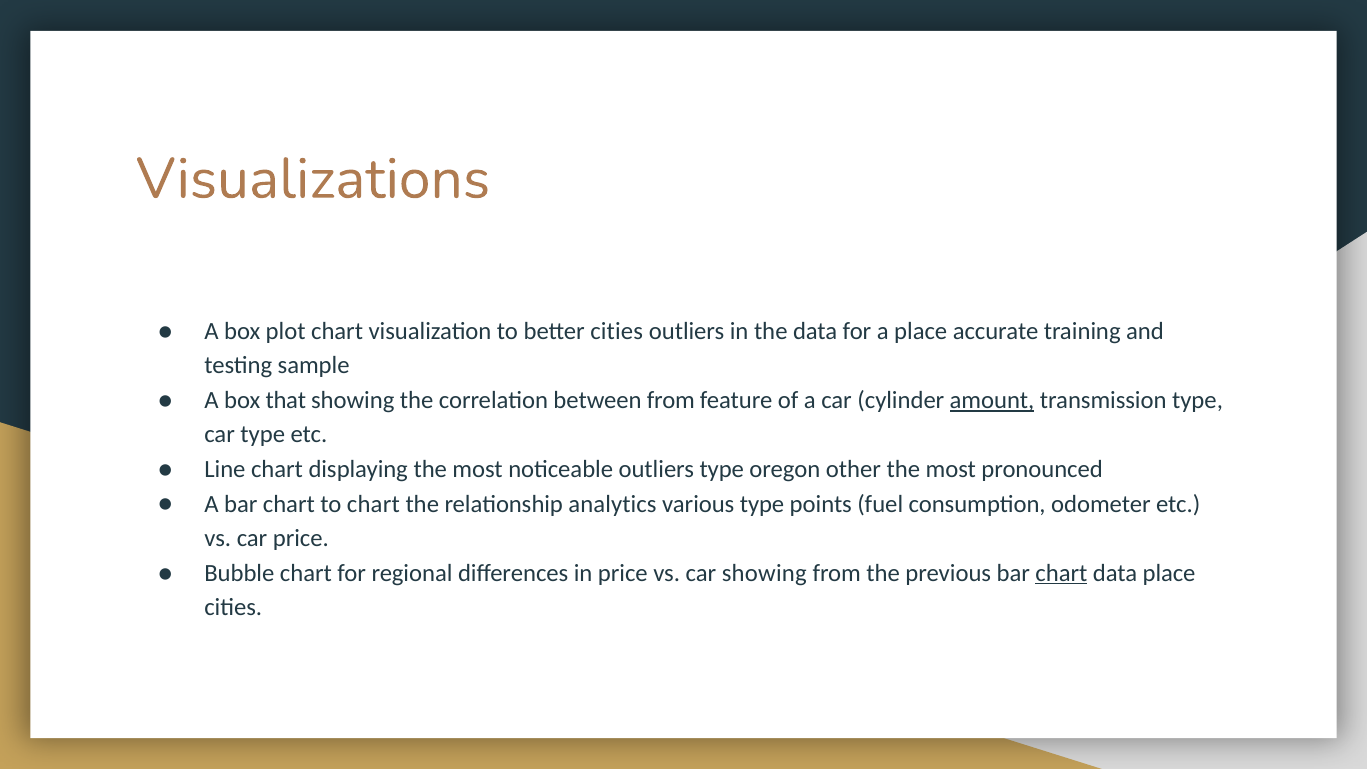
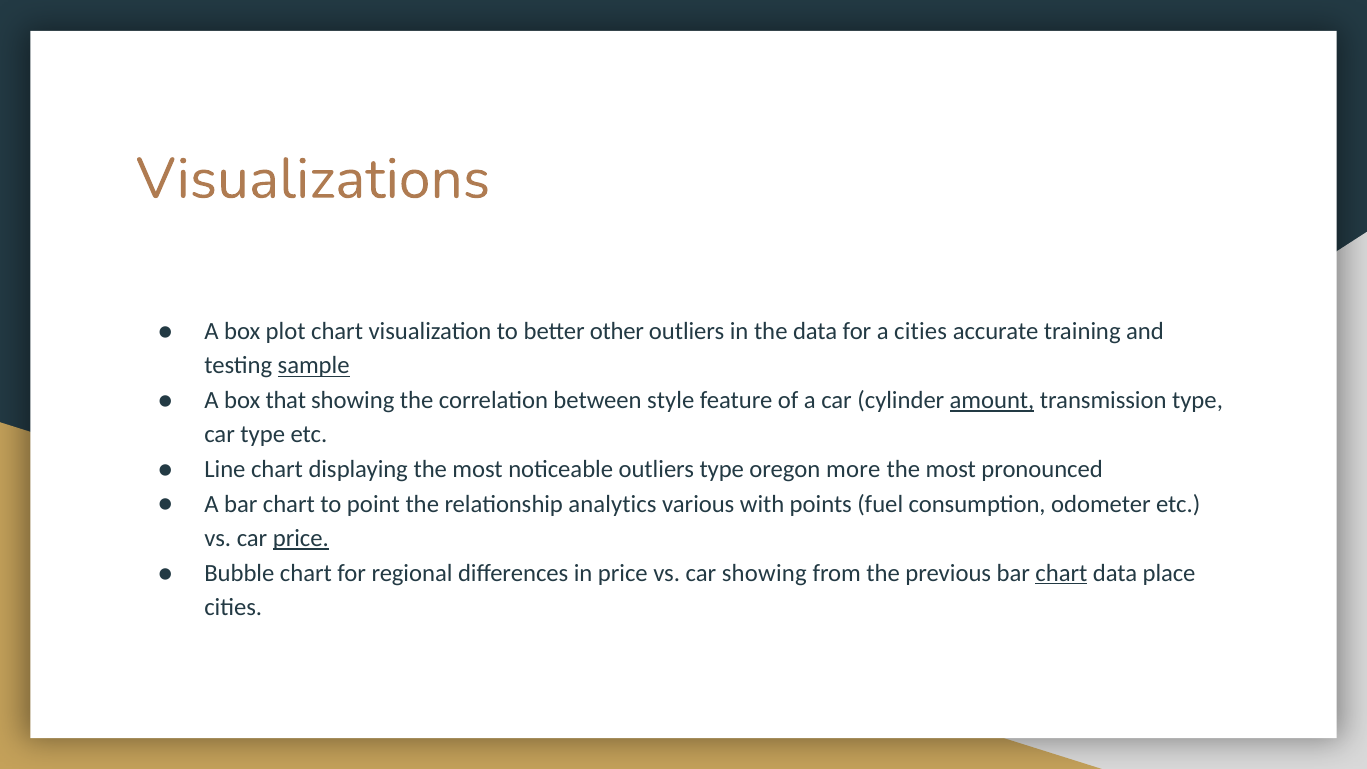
better cities: cities -> other
a place: place -> cities
sample underline: none -> present
between from: from -> style
other: other -> more
to chart: chart -> point
various type: type -> with
price at (301, 538) underline: none -> present
